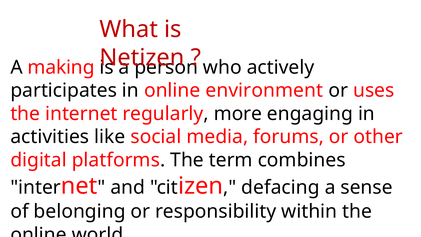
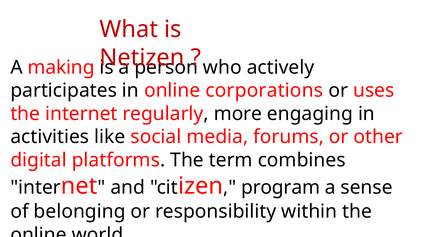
environment: environment -> corporations
defacing: defacing -> program
